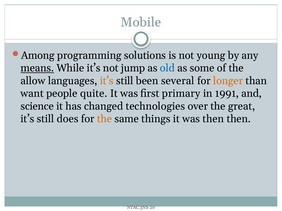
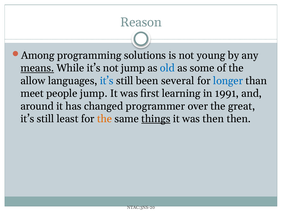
Mobile: Mobile -> Reason
it’s at (107, 81) colour: orange -> blue
longer colour: orange -> blue
want: want -> meet
people quite: quite -> jump
primary: primary -> learning
science: science -> around
technologies: technologies -> programmer
does: does -> least
things underline: none -> present
